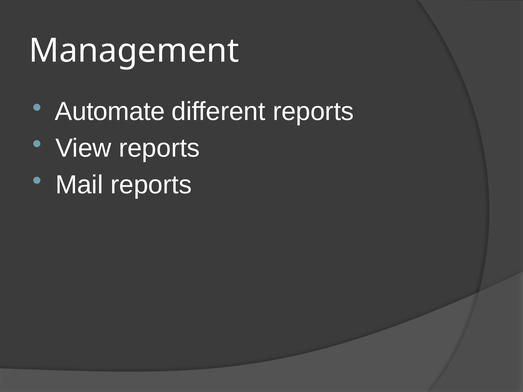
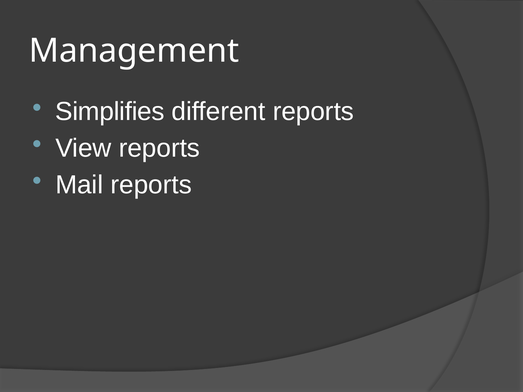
Automate: Automate -> Simplifies
